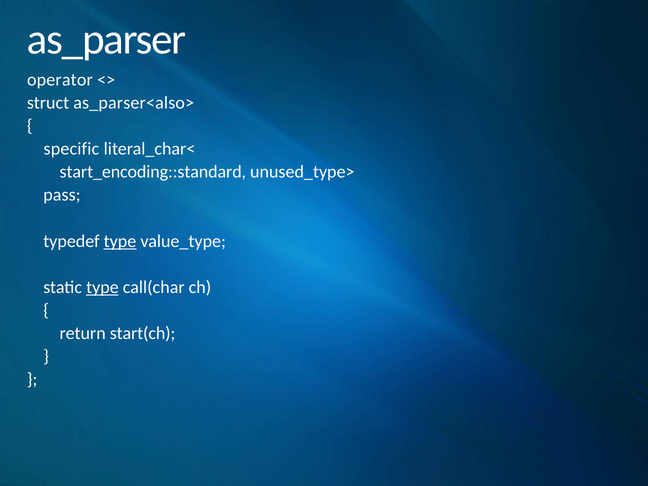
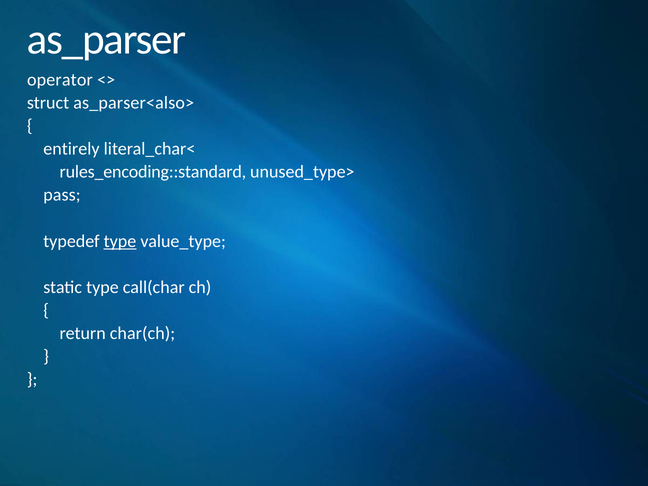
specific: specific -> entirely
start_encoding::standard: start_encoding::standard -> rules_encoding::standard
type at (102, 287) underline: present -> none
start(ch: start(ch -> char(ch
